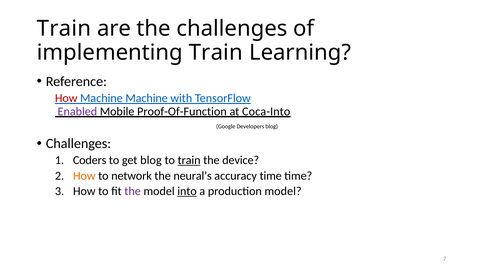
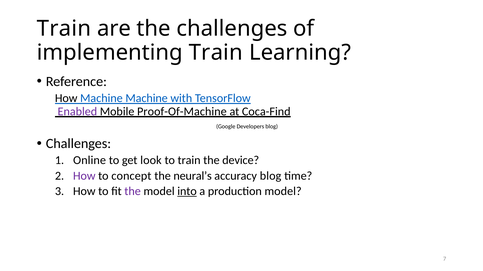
How at (66, 98) colour: red -> black
Proof-Of-Function: Proof-Of-Function -> Proof-Of-Machine
Coca-Into: Coca-Into -> Coca-Find
Coders: Coders -> Online
get blog: blog -> look
train at (189, 161) underline: present -> none
How at (84, 176) colour: orange -> purple
network: network -> concept
accuracy time: time -> blog
